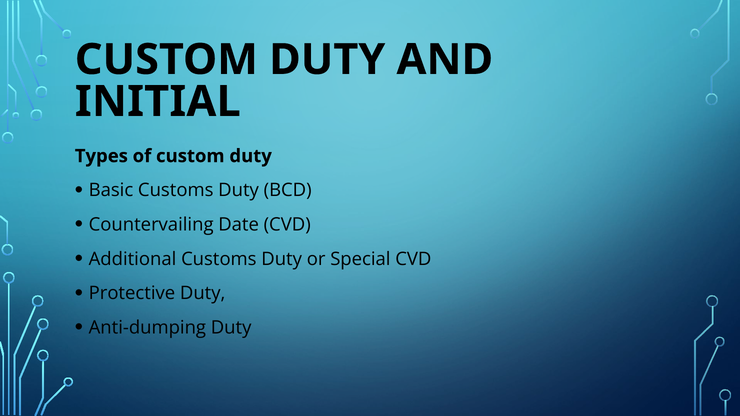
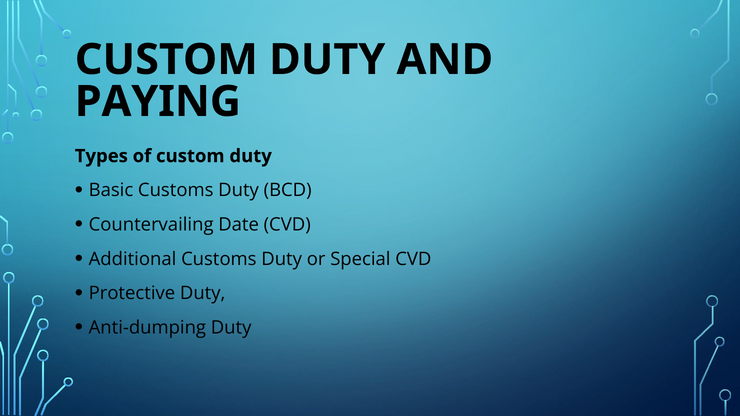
INITIAL: INITIAL -> PAYING
